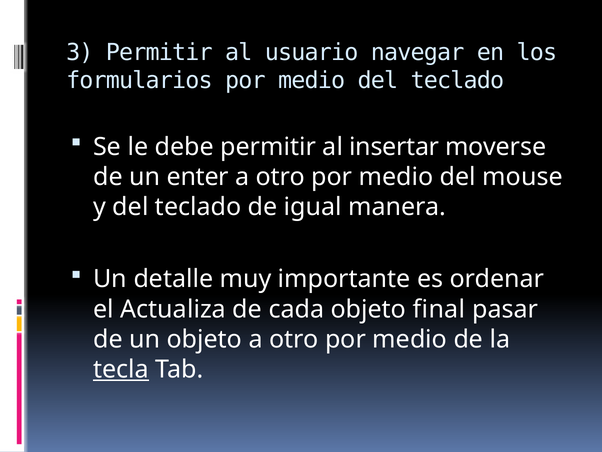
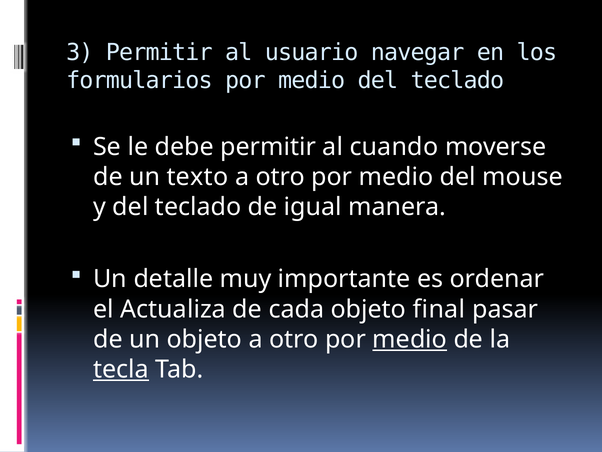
insertar: insertar -> cuando
enter: enter -> texto
medio at (410, 339) underline: none -> present
